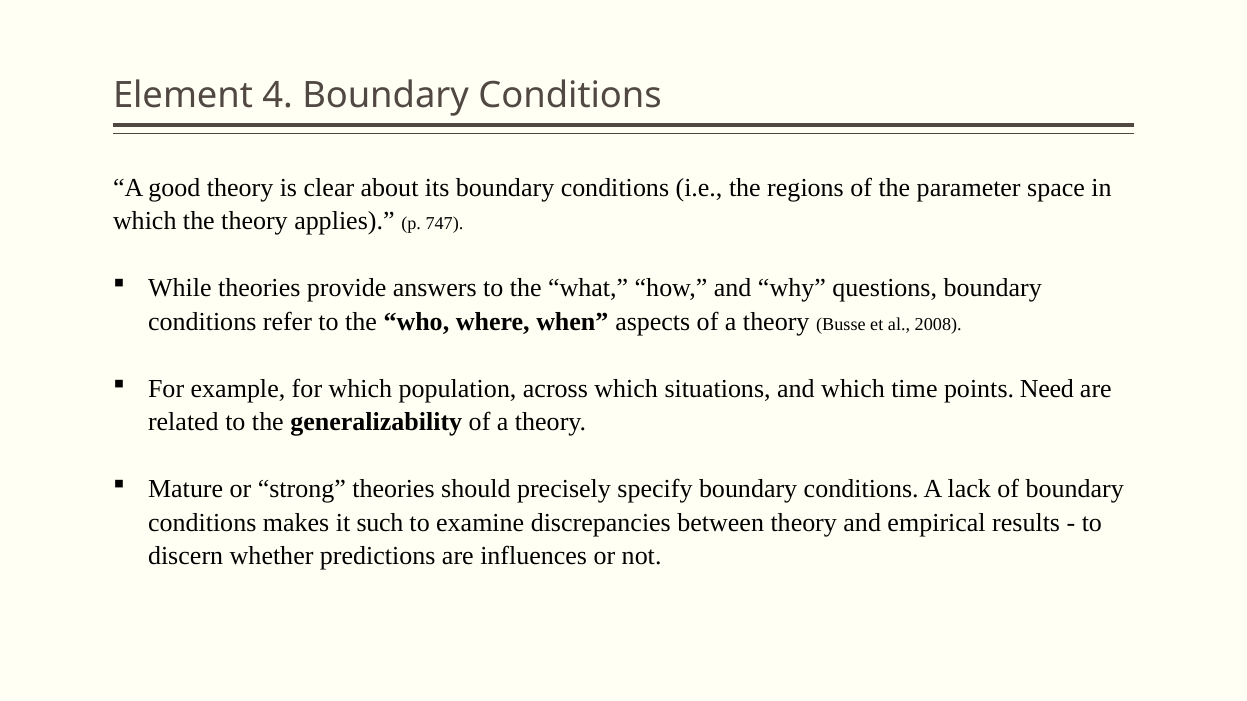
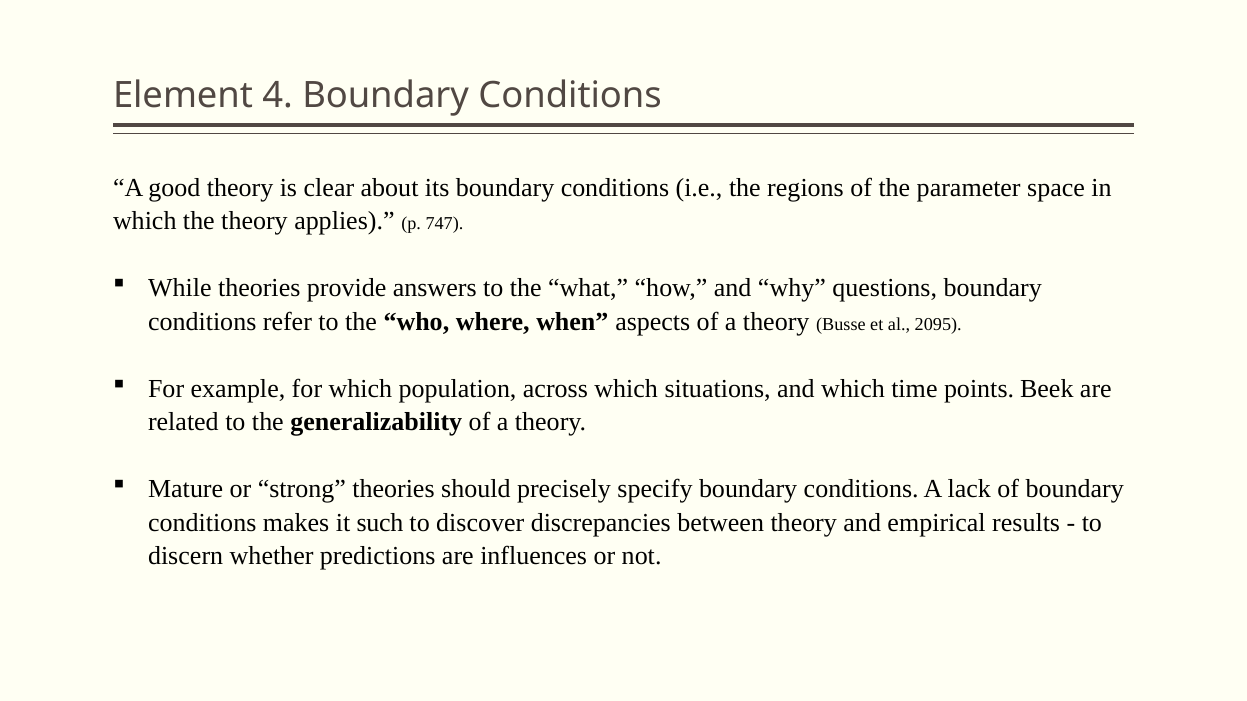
2008: 2008 -> 2095
Need: Need -> Beek
examine: examine -> discover
